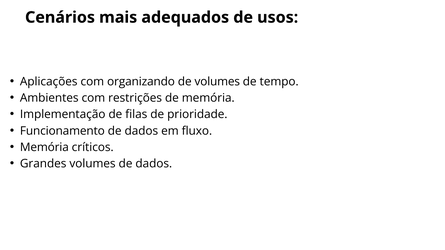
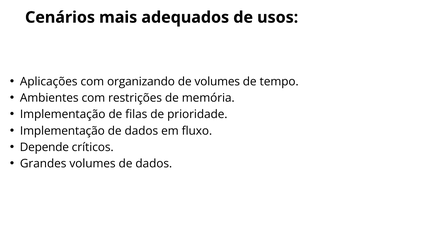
Funcionamento at (62, 131): Funcionamento -> Implementação
Memória at (44, 147): Memória -> Depende
